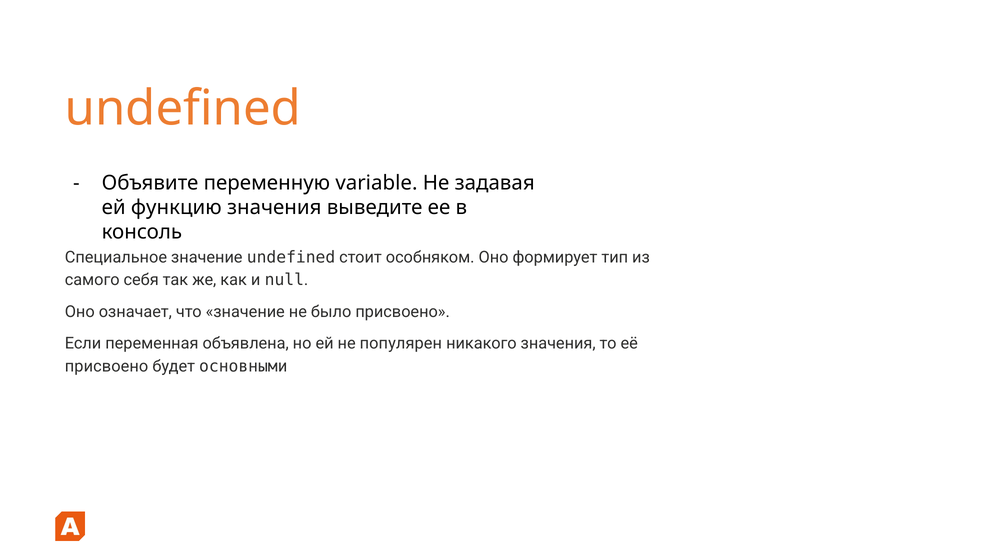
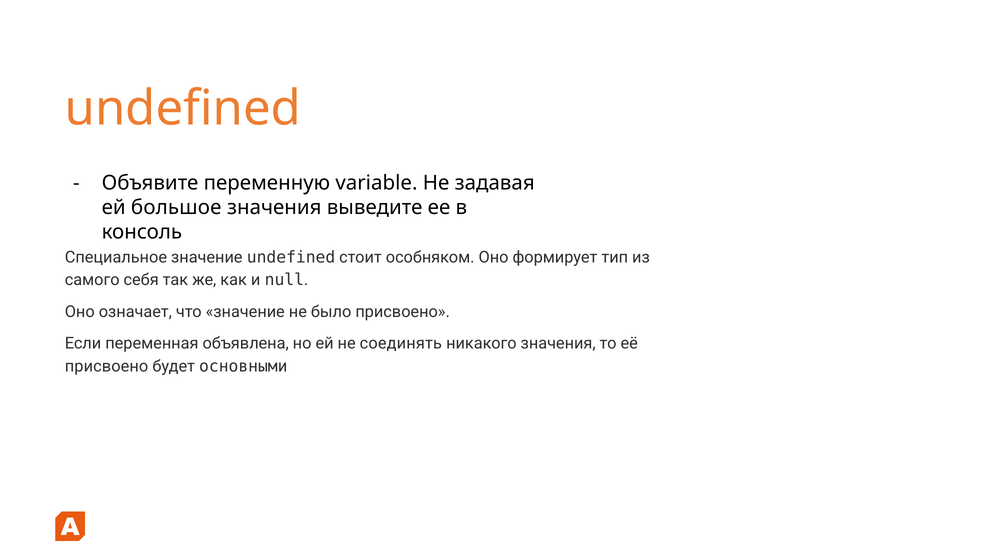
функцию: функцию -> большое
популярен: популярен -> соединять
